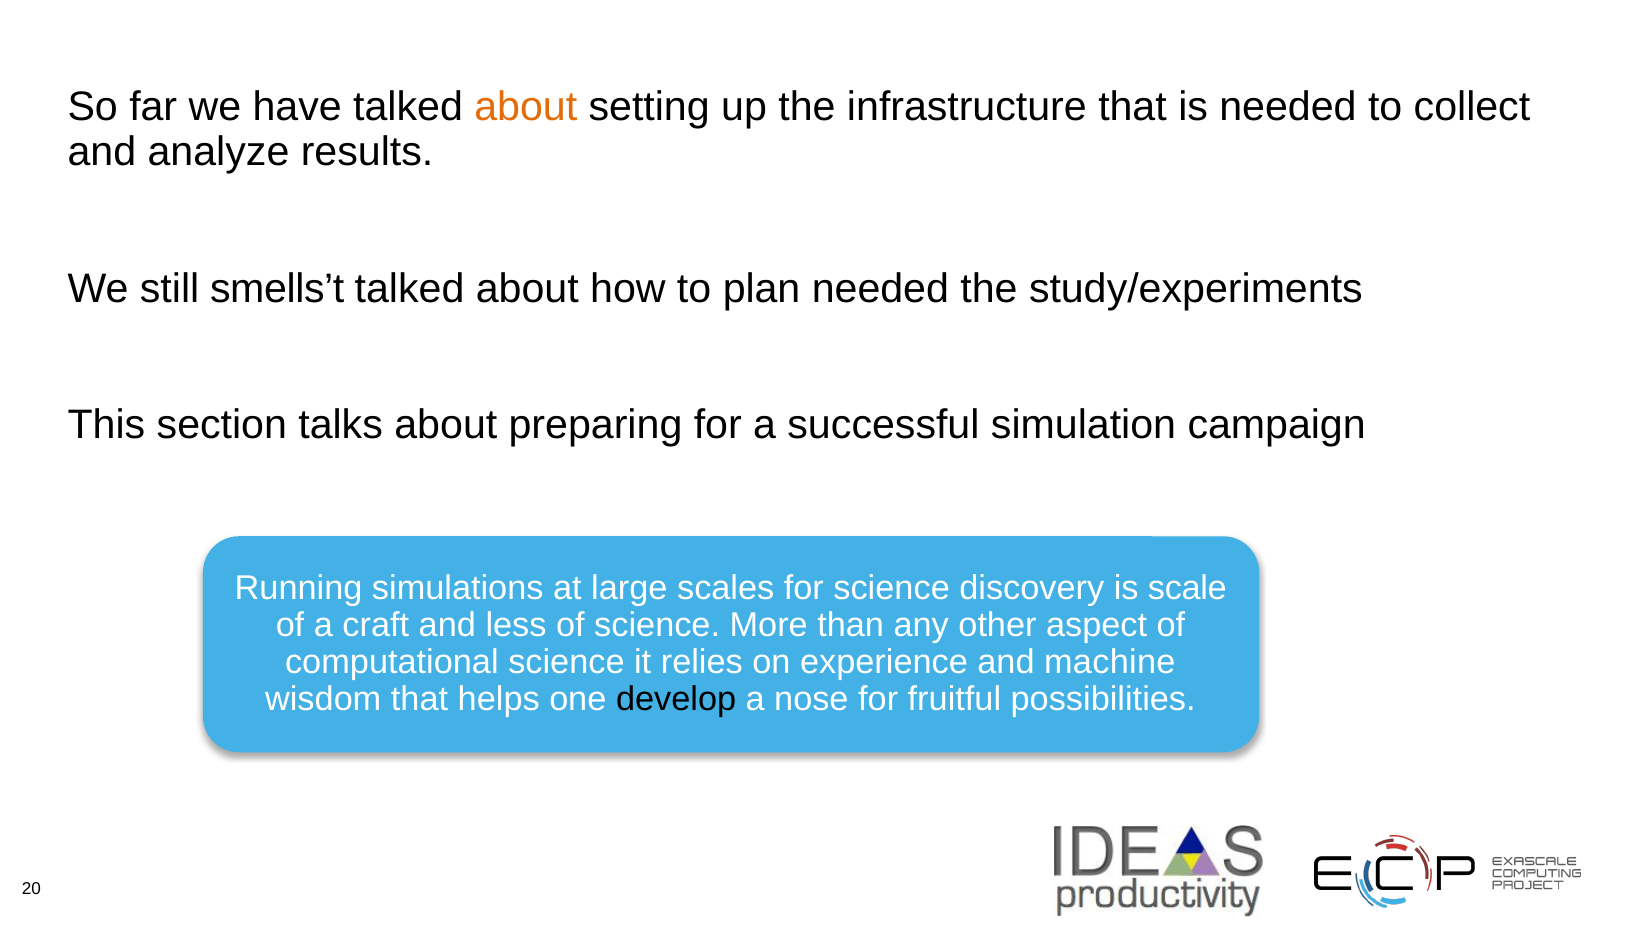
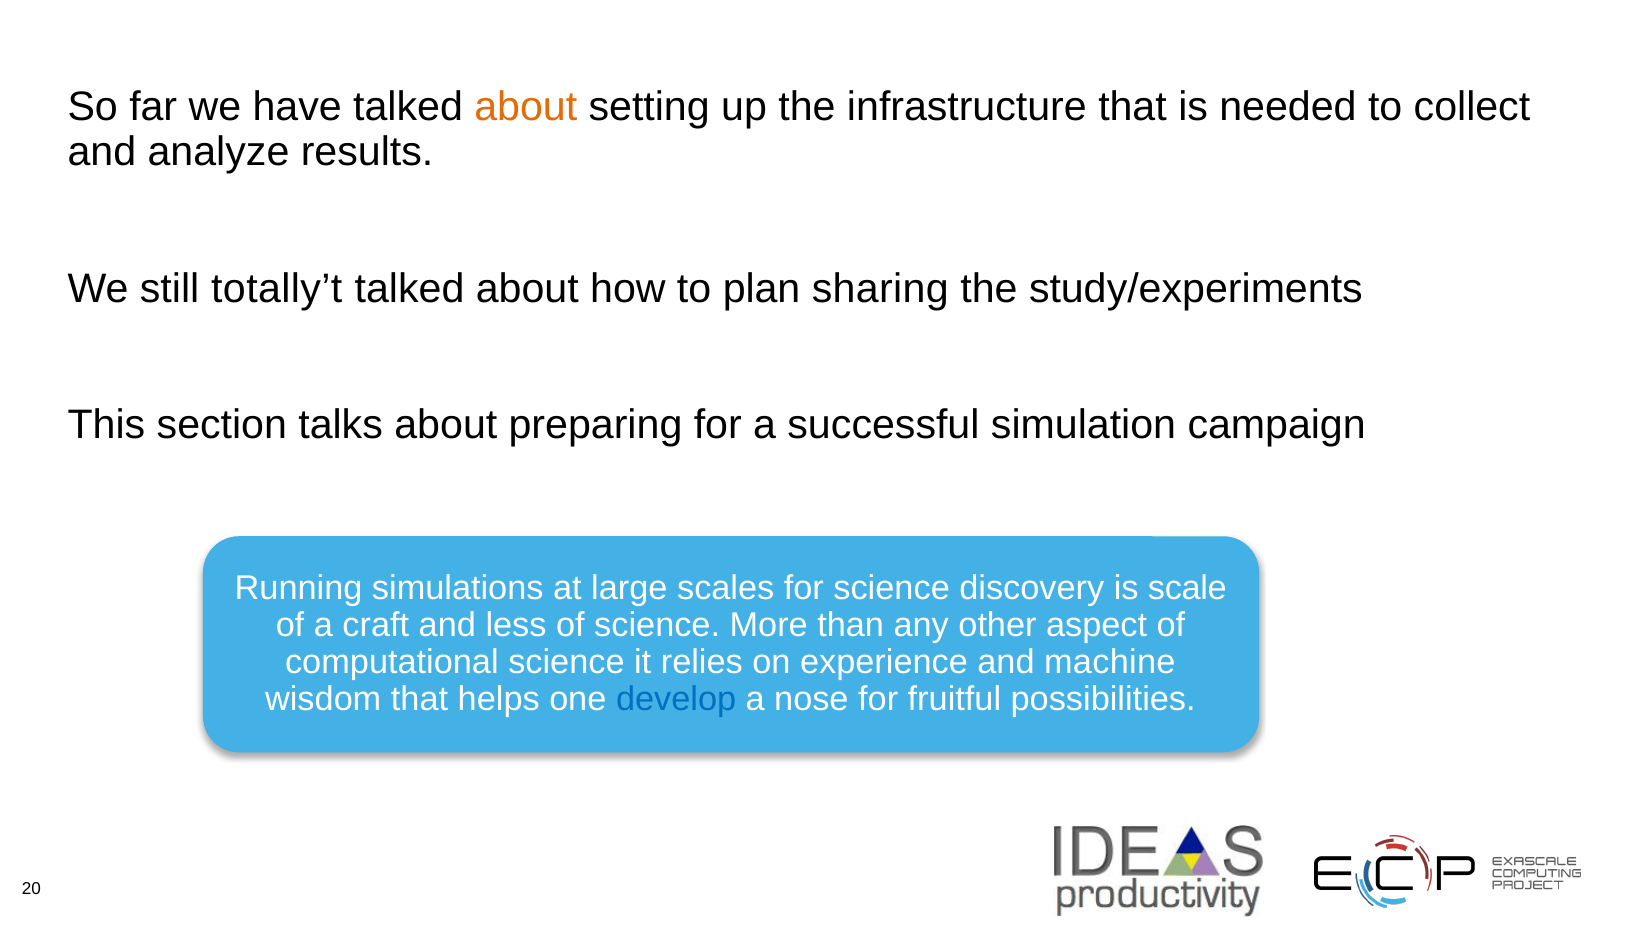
smells’t: smells’t -> totally’t
plan needed: needed -> sharing
develop colour: black -> blue
